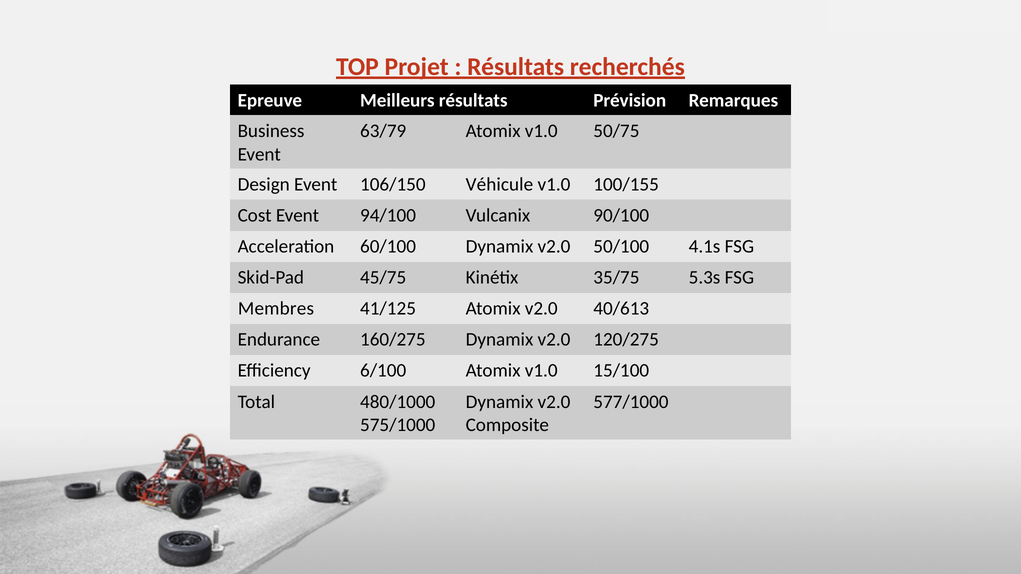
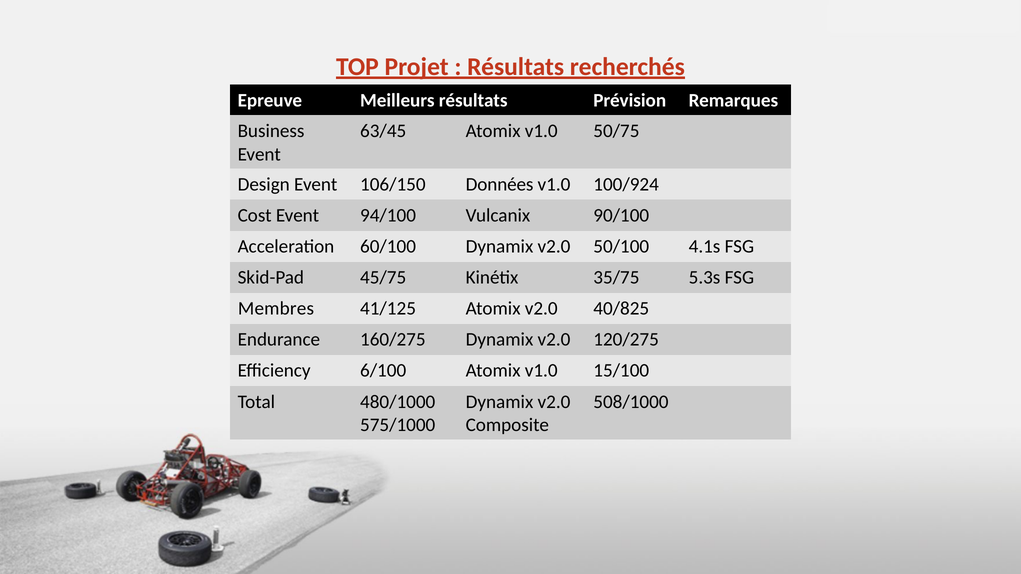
63/79: 63/79 -> 63/45
Véhicule: Véhicule -> Données
100/155: 100/155 -> 100/924
40/613: 40/613 -> 40/825
577/1000: 577/1000 -> 508/1000
